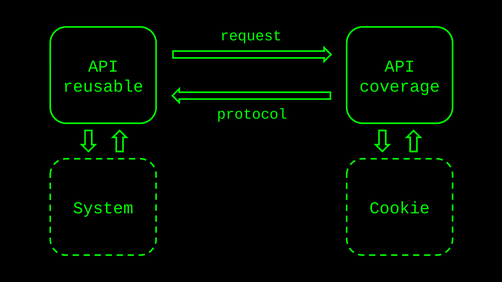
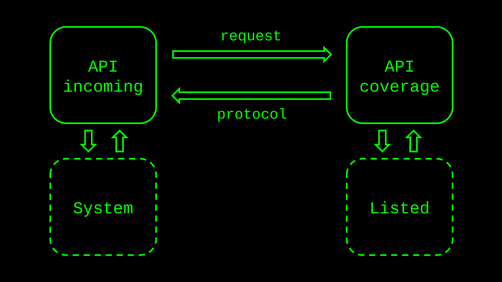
reusable: reusable -> incoming
Cookie: Cookie -> Listed
